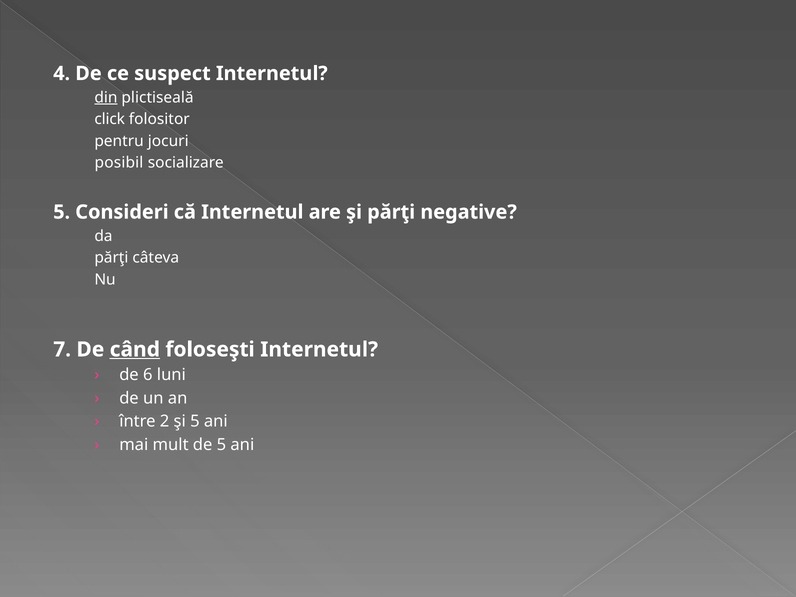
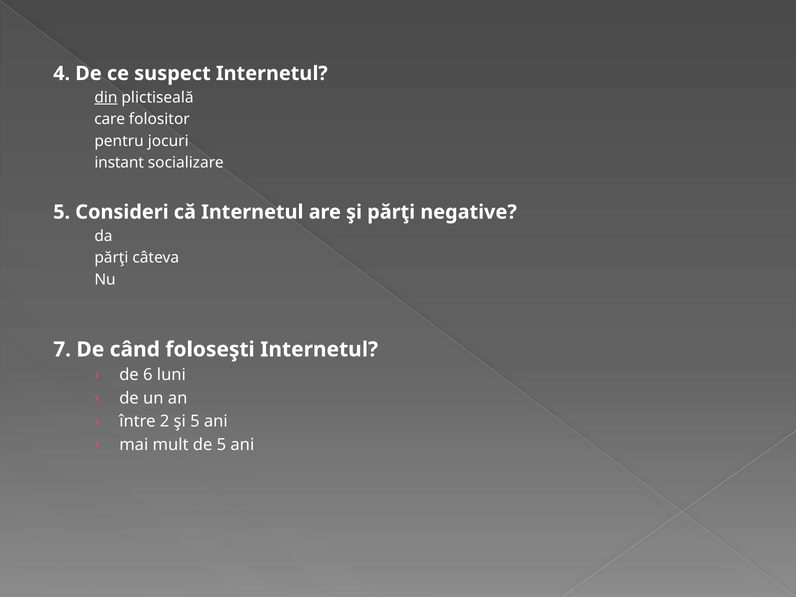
click: click -> care
posibil: posibil -> instant
când underline: present -> none
